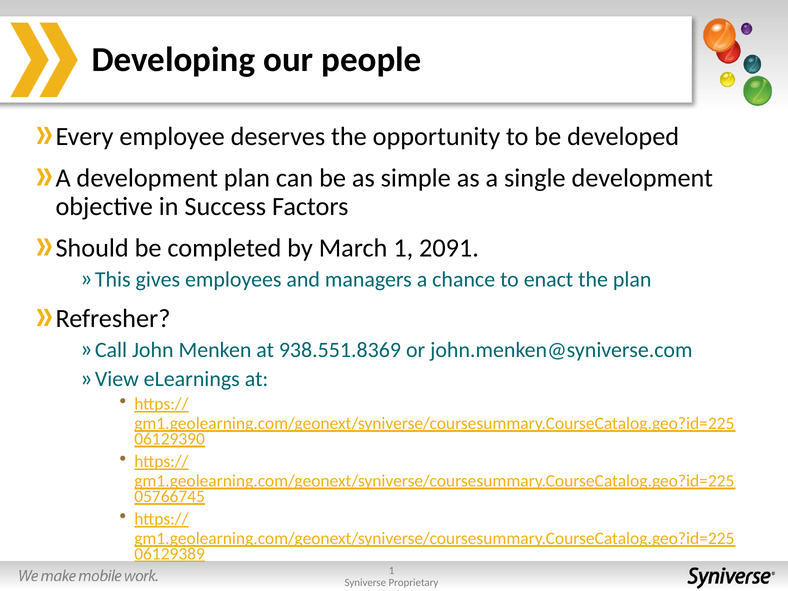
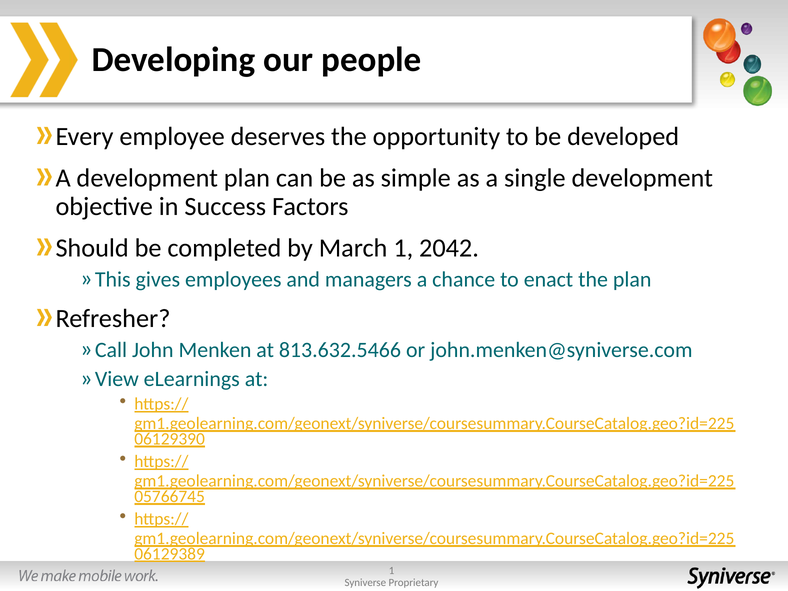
2091: 2091 -> 2042
938.551.8369: 938.551.8369 -> 813.632.5466
